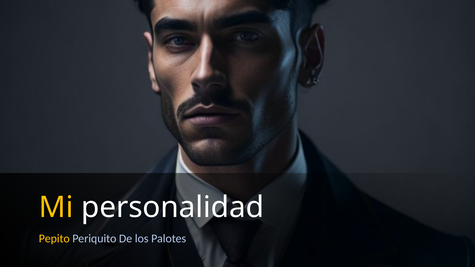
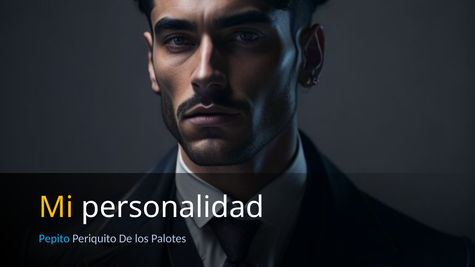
Pepito colour: yellow -> light blue
